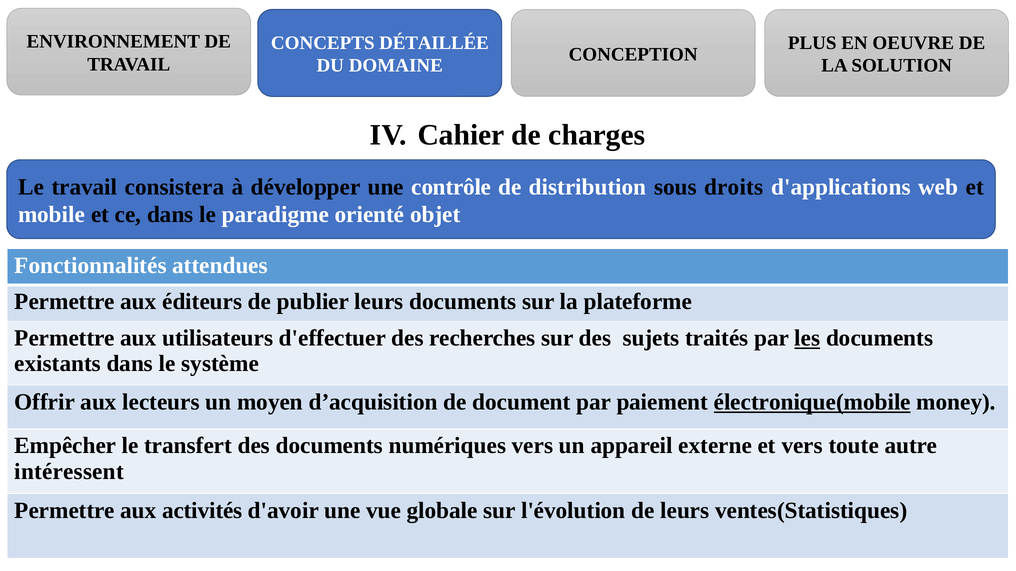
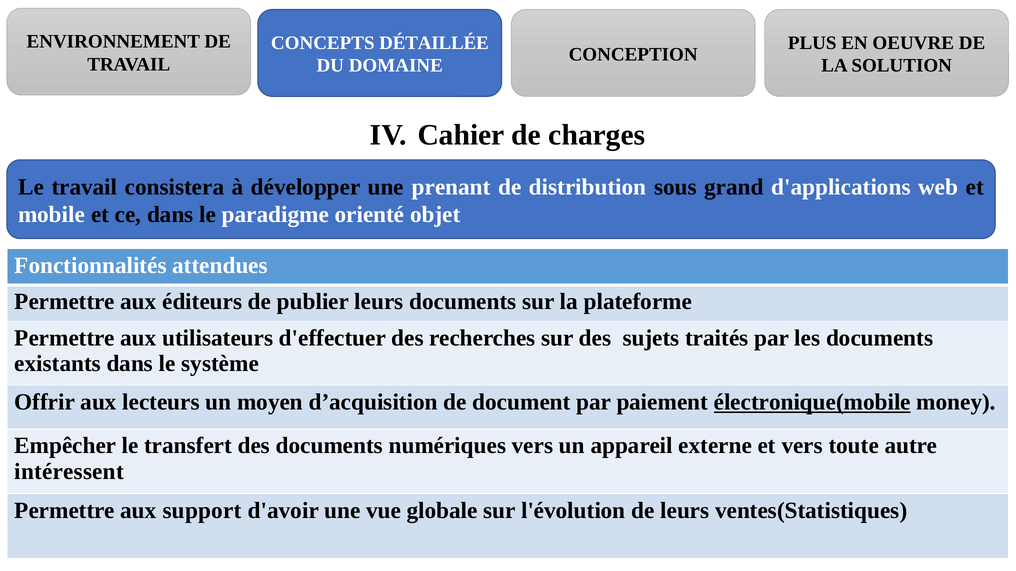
contrôle: contrôle -> prenant
droits: droits -> grand
les underline: present -> none
activités: activités -> support
